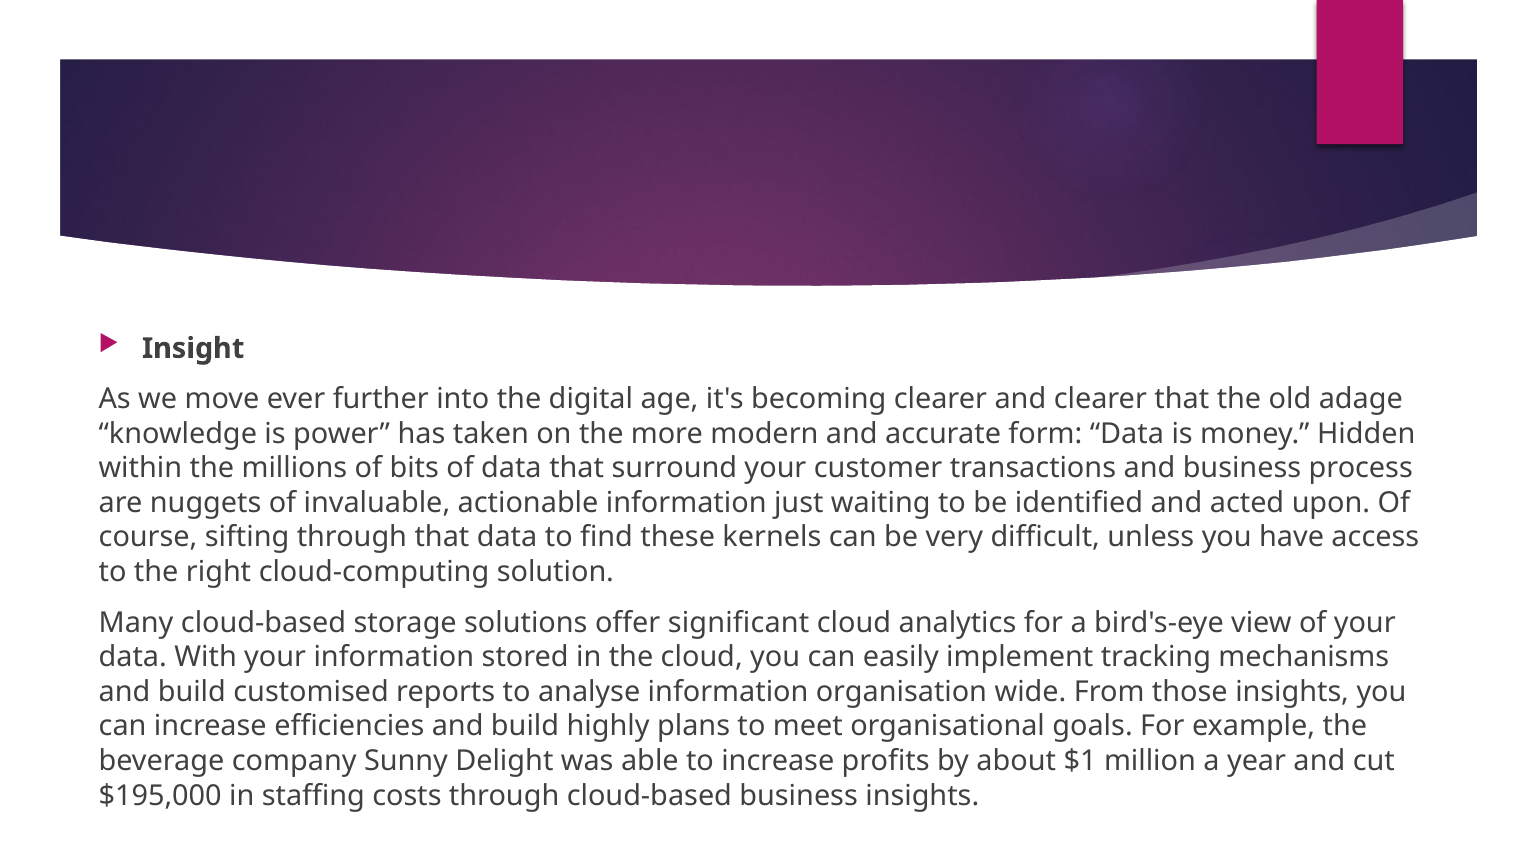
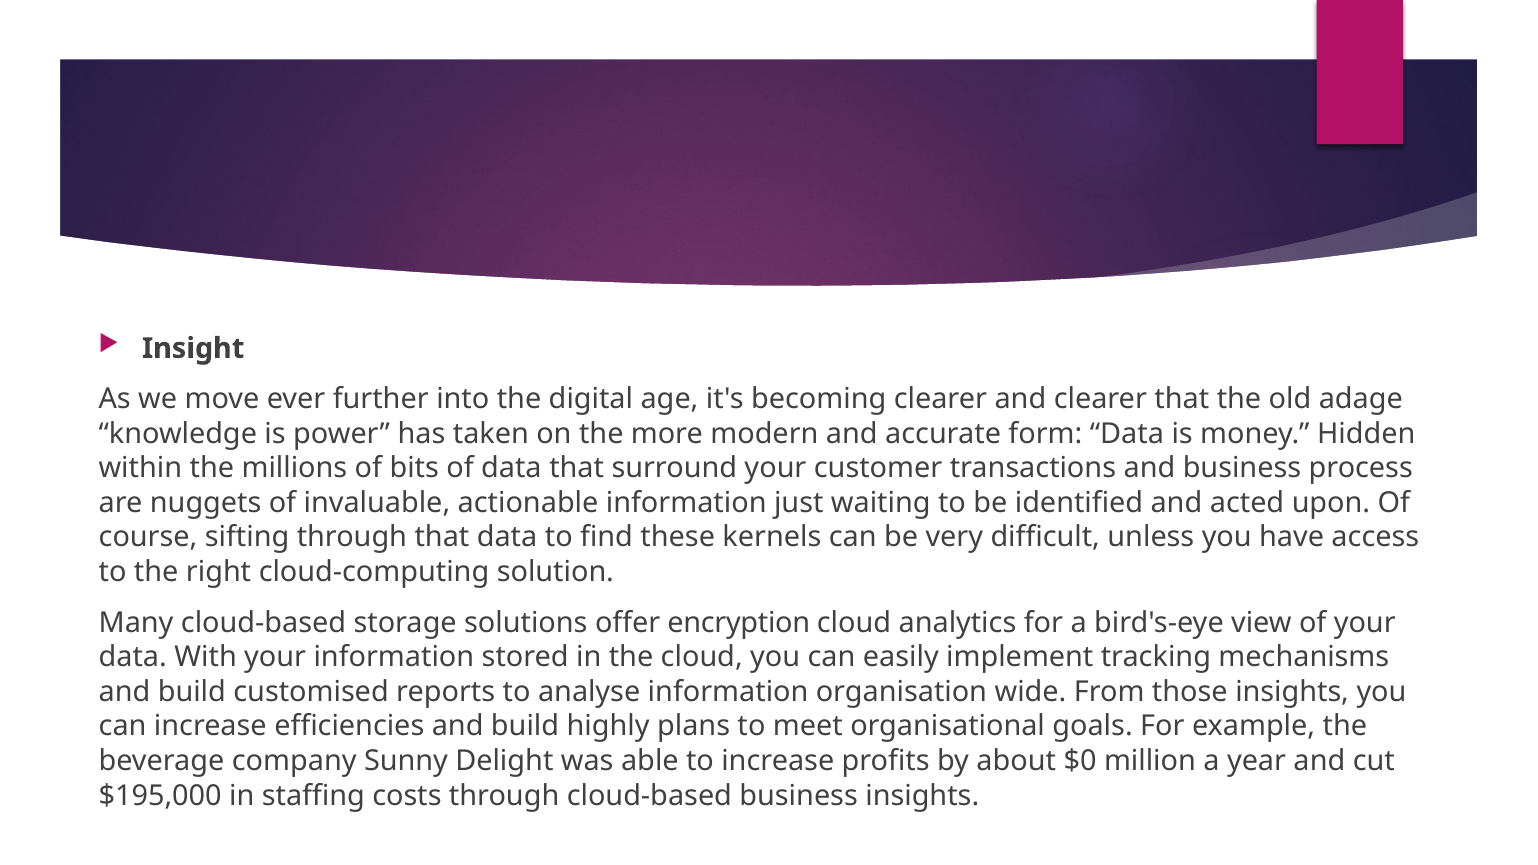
significant: significant -> encryption
$1: $1 -> $0
